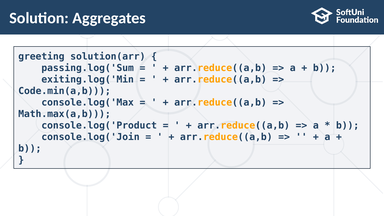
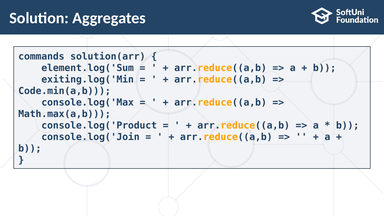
greeting: greeting -> commands
passing.log('Sum: passing.log('Sum -> element.log('Sum
